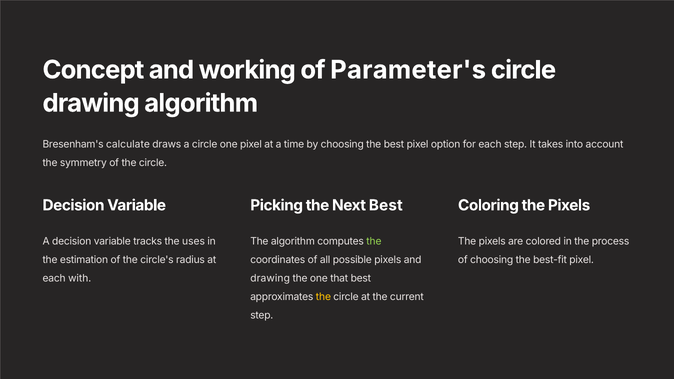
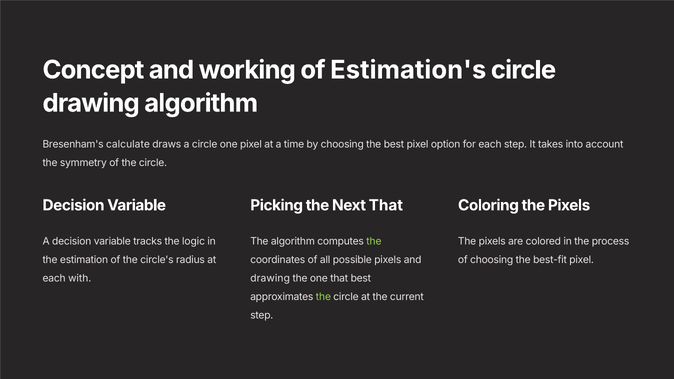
Parameter's: Parameter's -> Estimation's
Next Best: Best -> That
uses: uses -> logic
the at (323, 297) colour: yellow -> light green
